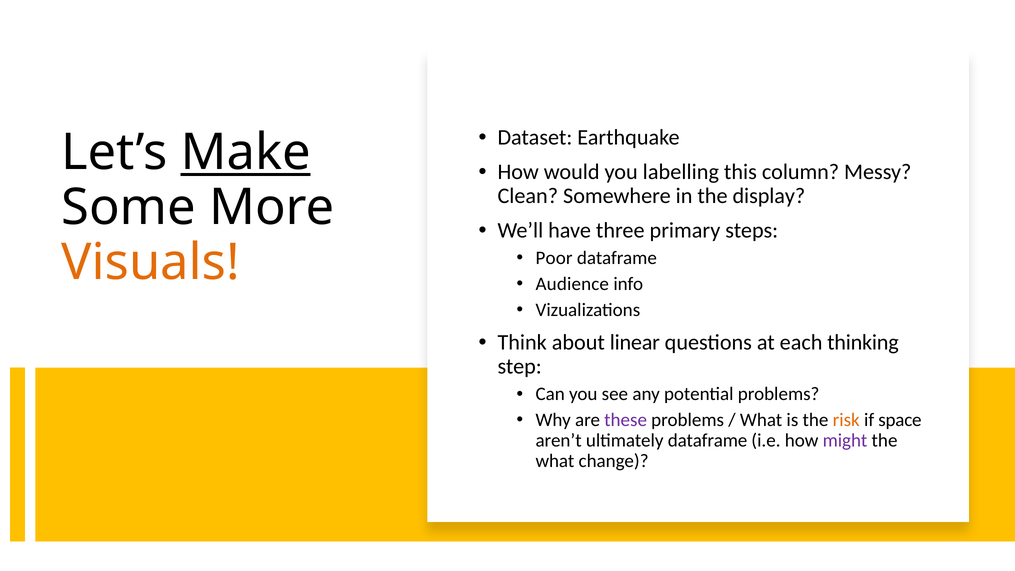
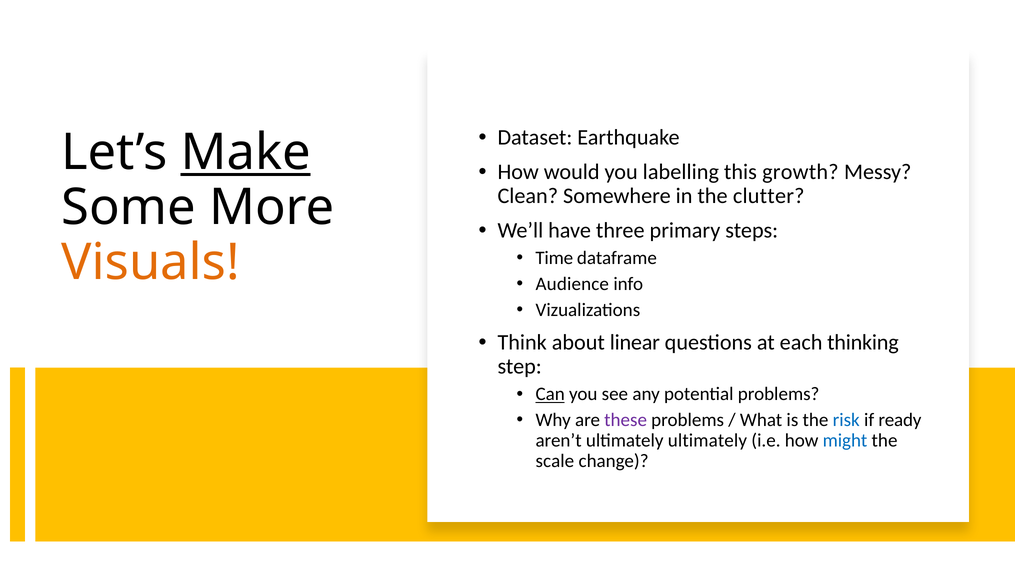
column: column -> growth
display: display -> clutter
Poor: Poor -> Time
Can underline: none -> present
risk colour: orange -> blue
space: space -> ready
ultimately dataframe: dataframe -> ultimately
might colour: purple -> blue
what at (555, 461): what -> scale
